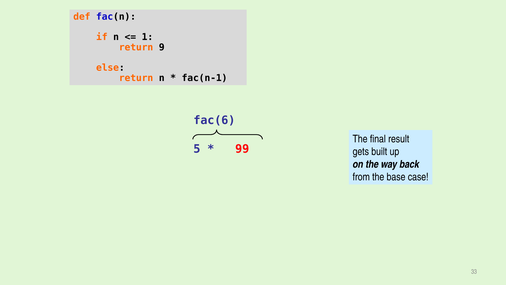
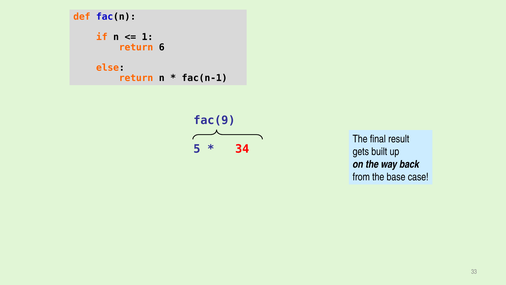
9: 9 -> 6
fac(6: fac(6 -> fac(9
99: 99 -> 34
